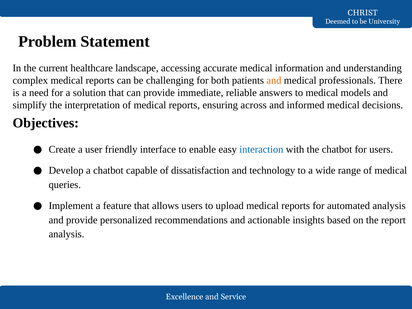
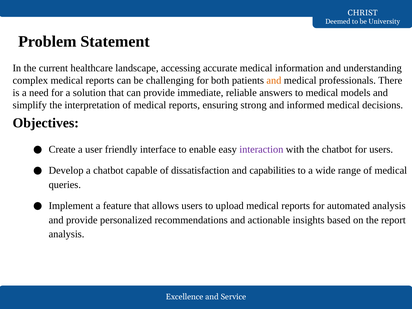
across: across -> strong
interaction colour: blue -> purple
technology: technology -> capabilities
